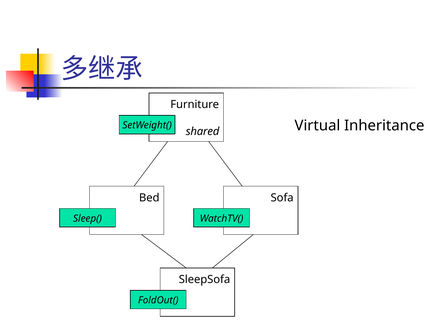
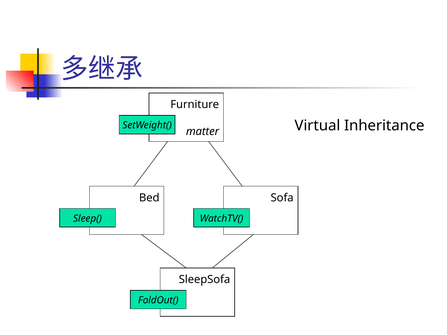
shared: shared -> matter
